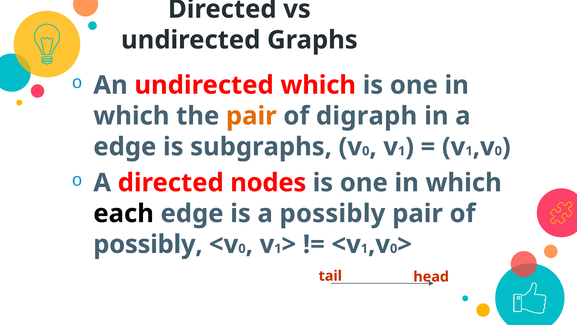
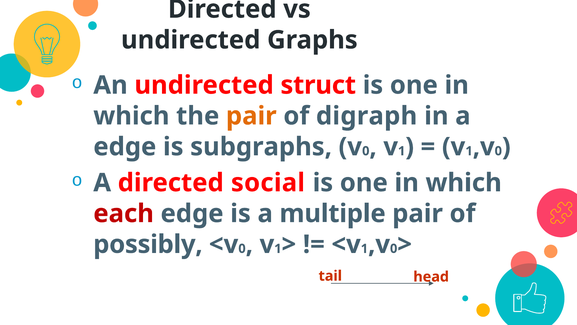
undirected which: which -> struct
nodes: nodes -> social
each colour: black -> red
a possibly: possibly -> multiple
